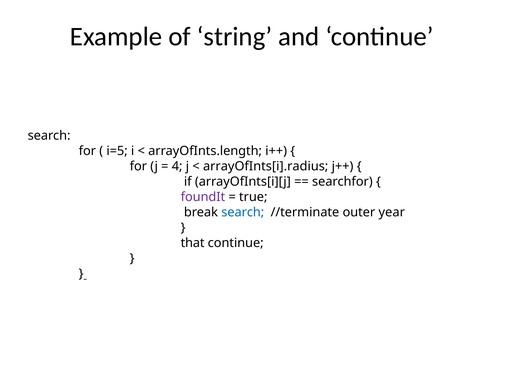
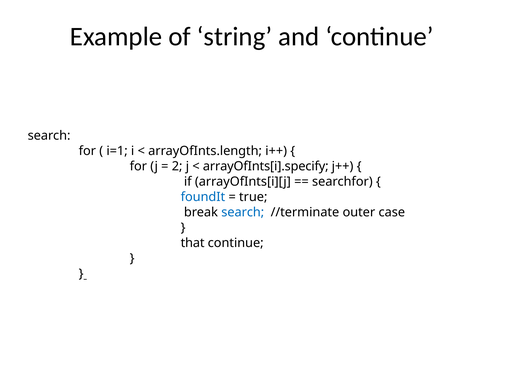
i=5: i=5 -> i=1
4: 4 -> 2
arrayOfInts[i].radius: arrayOfInts[i].radius -> arrayOfInts[i].specify
foundIt colour: purple -> blue
year: year -> case
